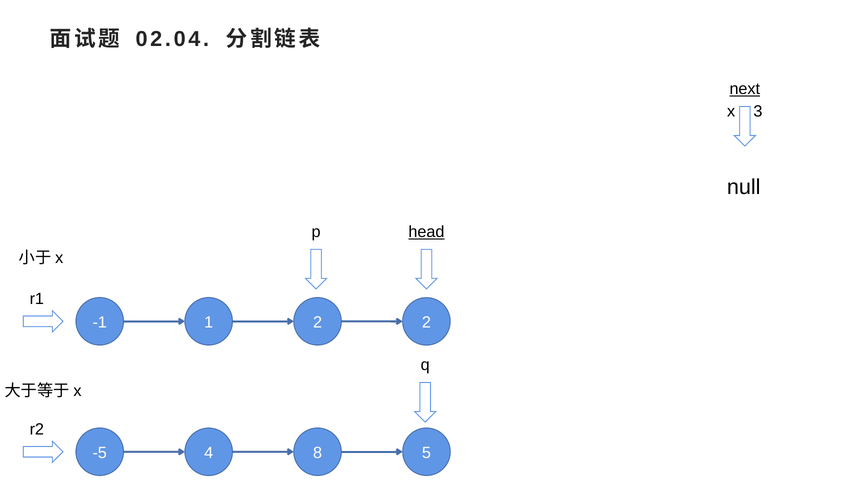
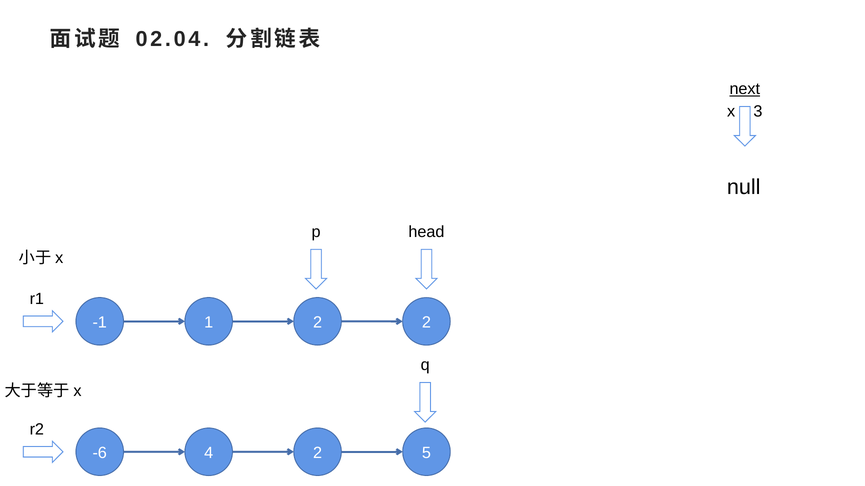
head underline: present -> none
-5: -5 -> -6
4 8: 8 -> 2
